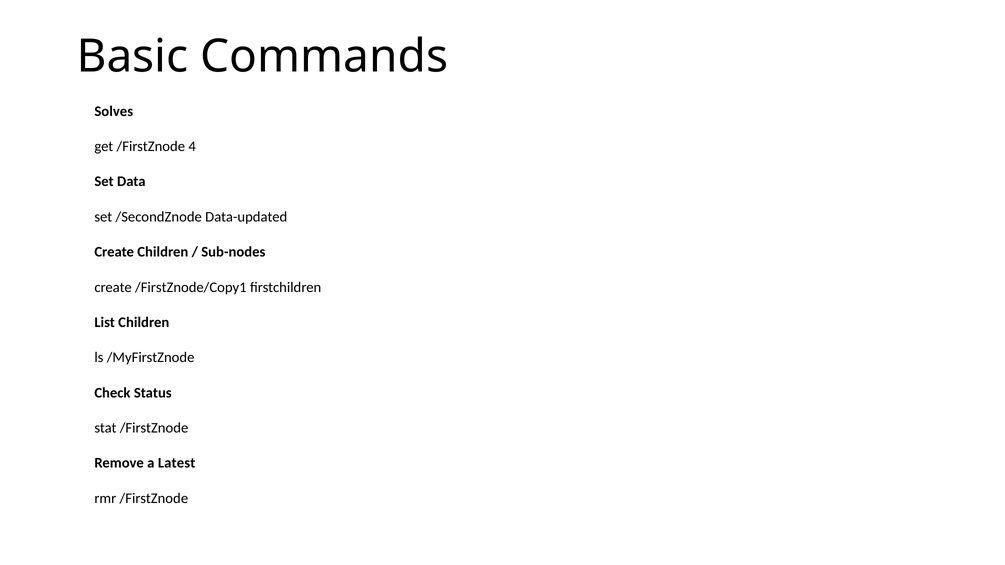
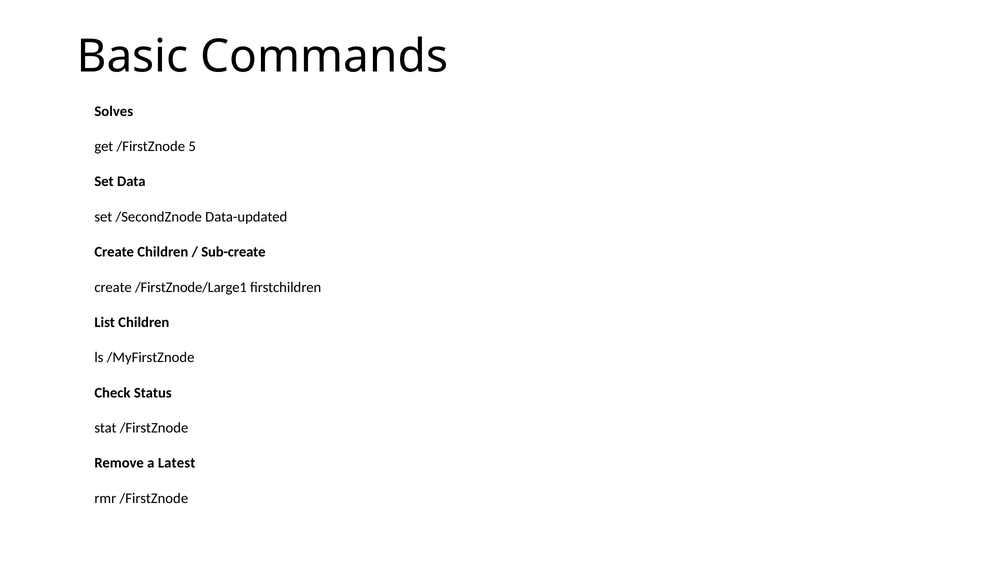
4: 4 -> 5
Sub-nodes: Sub-nodes -> Sub-create
/FirstZnode/Copy1: /FirstZnode/Copy1 -> /FirstZnode/Large1
